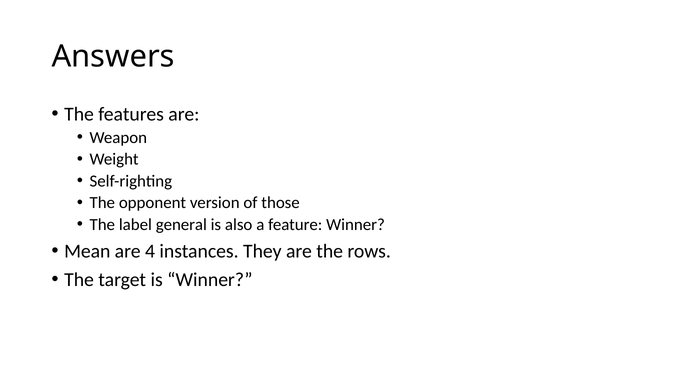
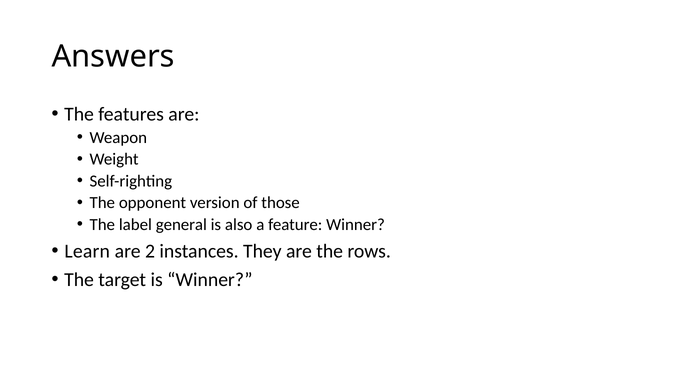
Mean: Mean -> Learn
4: 4 -> 2
